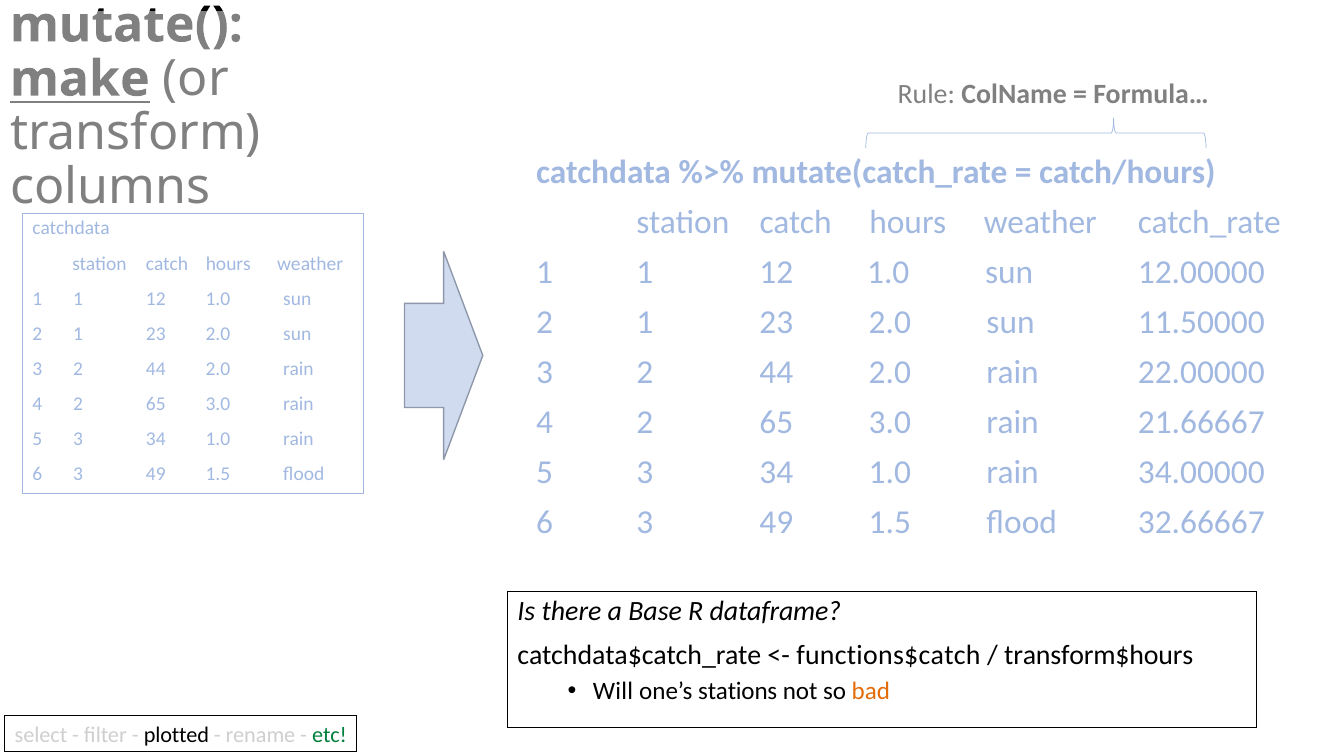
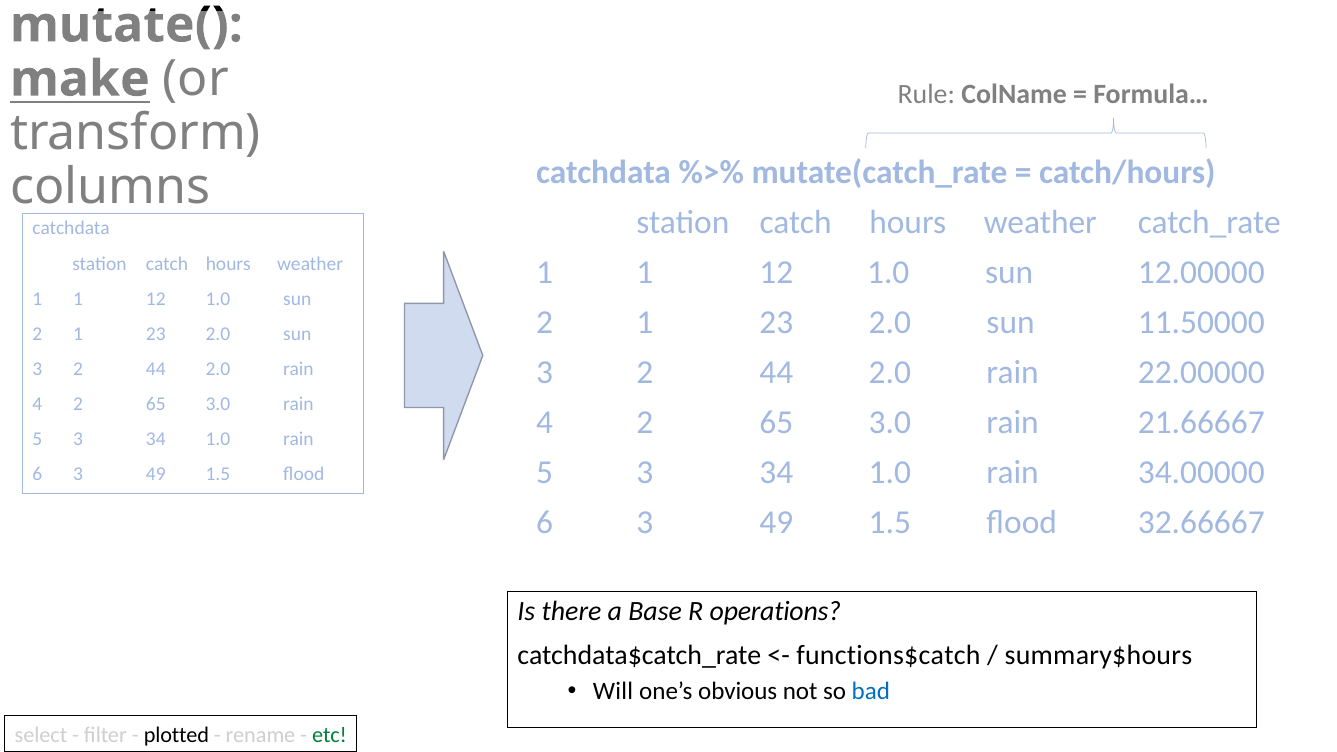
dataframe: dataframe -> operations
transform$hours: transform$hours -> summary$hours
stations: stations -> obvious
bad colour: orange -> blue
